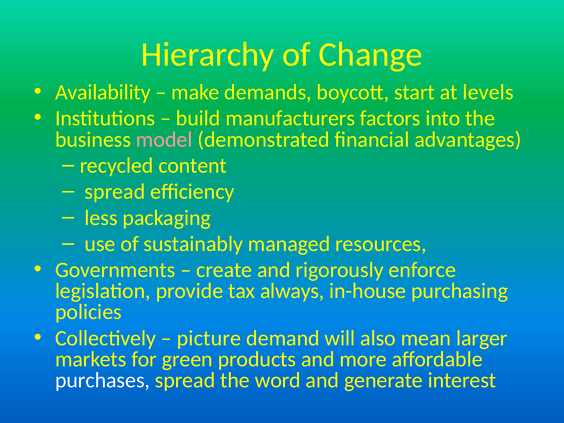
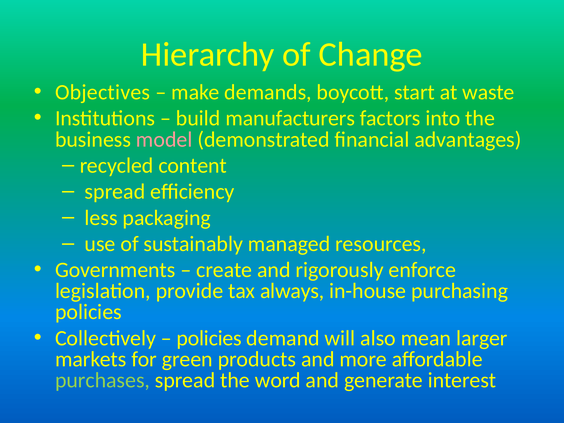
Availability: Availability -> Objectives
levels: levels -> waste
picture at (209, 338): picture -> policies
purchases colour: white -> light green
